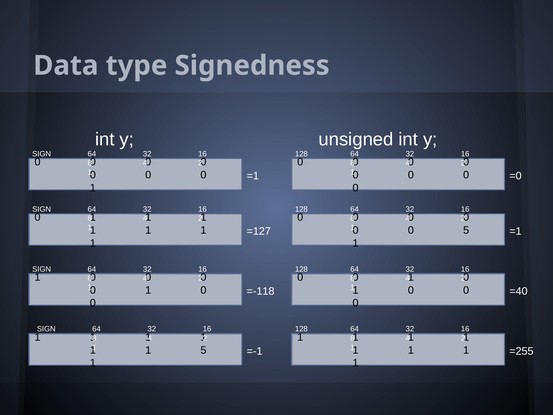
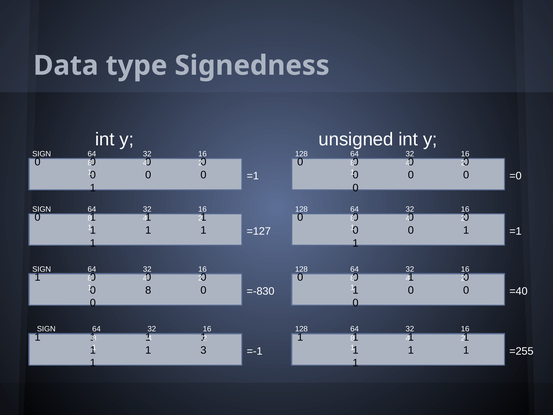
5 at (466, 230): 5 -> 1
1 at (148, 290): 1 -> 8
=-118: =-118 -> =-830
1 5: 5 -> 3
